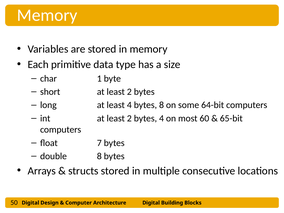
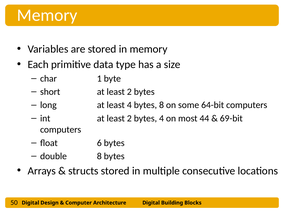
60: 60 -> 44
65-bit: 65-bit -> 69-bit
7: 7 -> 6
